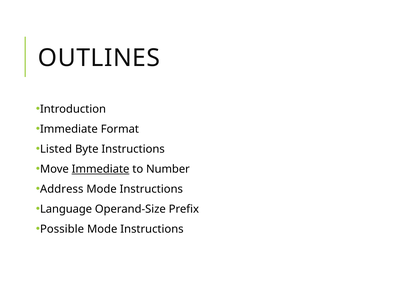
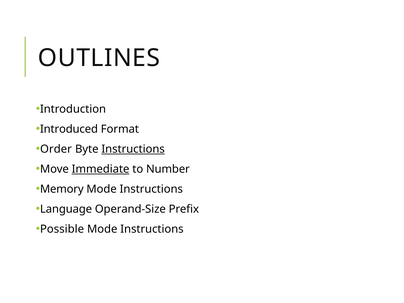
Immediate at (69, 129): Immediate -> Introduced
Listed: Listed -> Order
Instructions at (133, 149) underline: none -> present
Address: Address -> Memory
